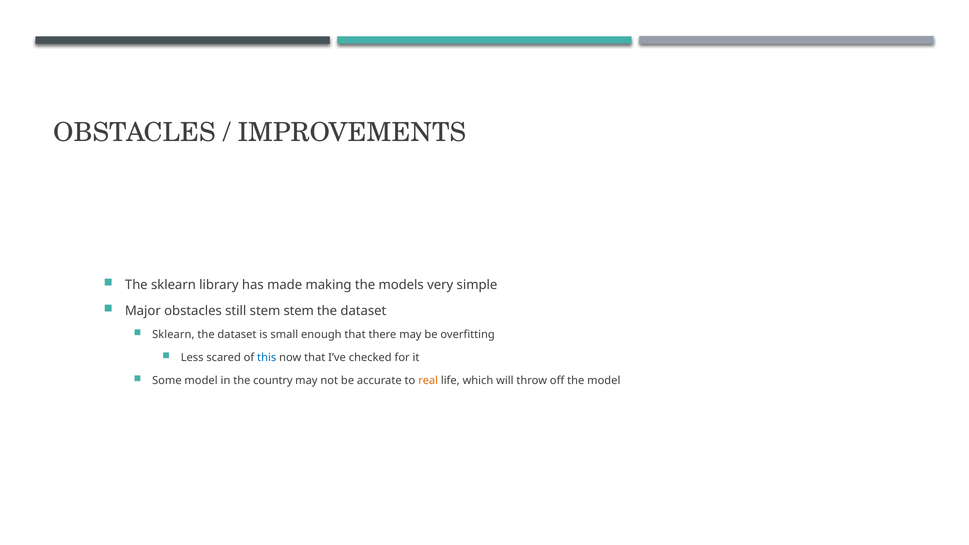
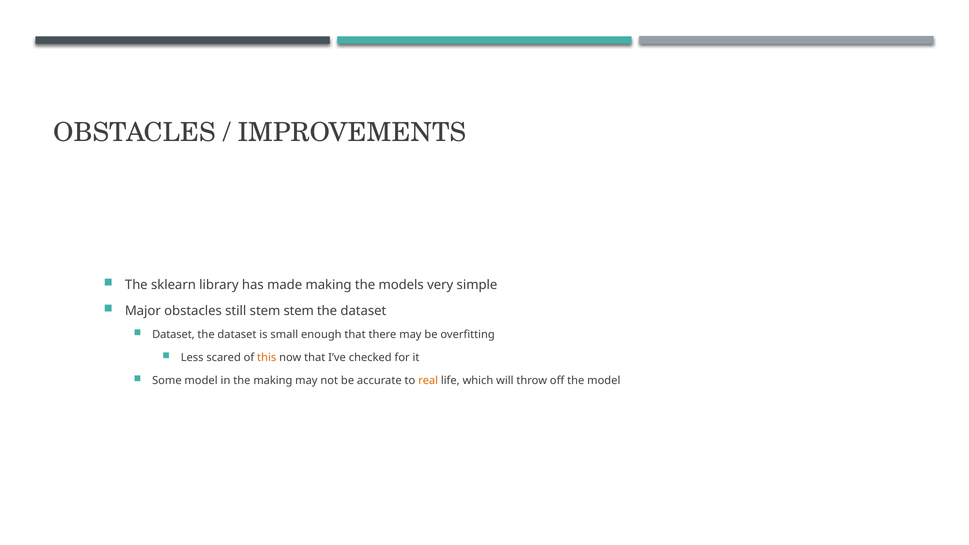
Sklearn at (173, 335): Sklearn -> Dataset
this colour: blue -> orange
the country: country -> making
